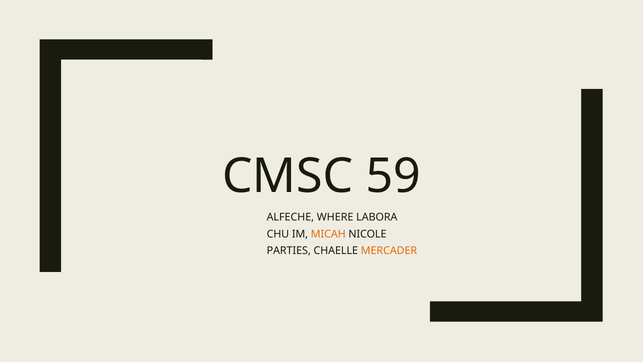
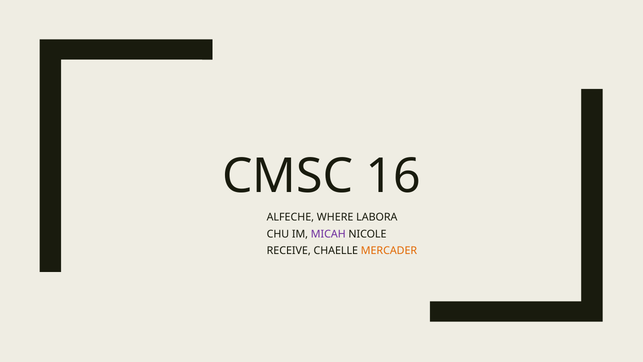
59: 59 -> 16
MICAH colour: orange -> purple
PARTIES: PARTIES -> RECEIVE
